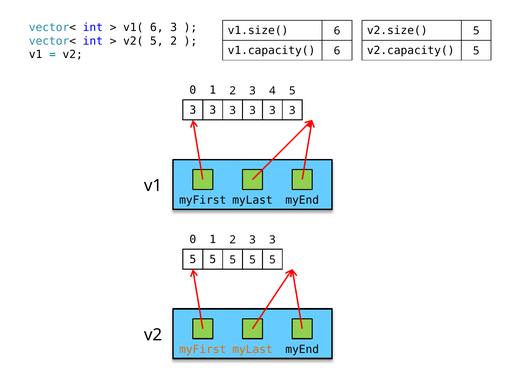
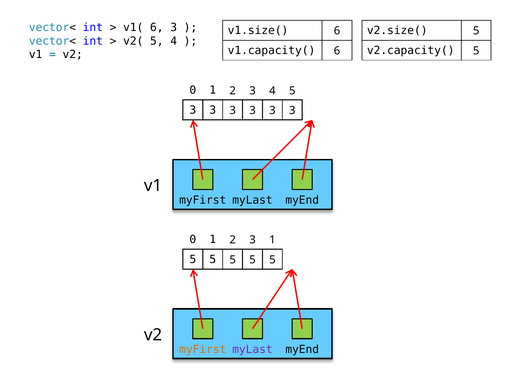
5 2: 2 -> 4
2 3 3: 3 -> 1
myLast at (252, 349) colour: orange -> purple
